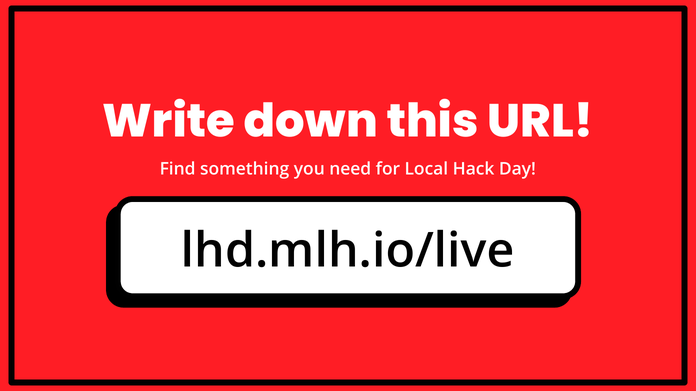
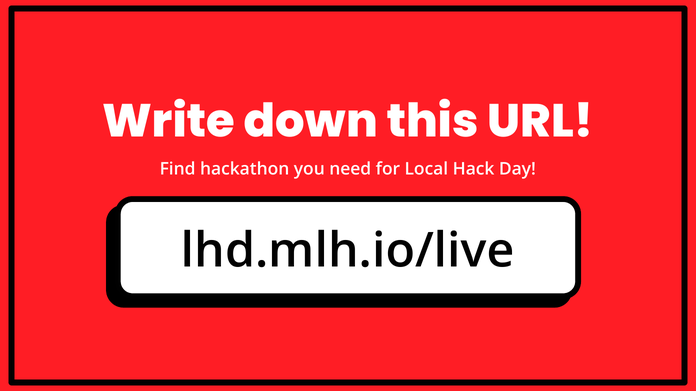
something: something -> hackathon
